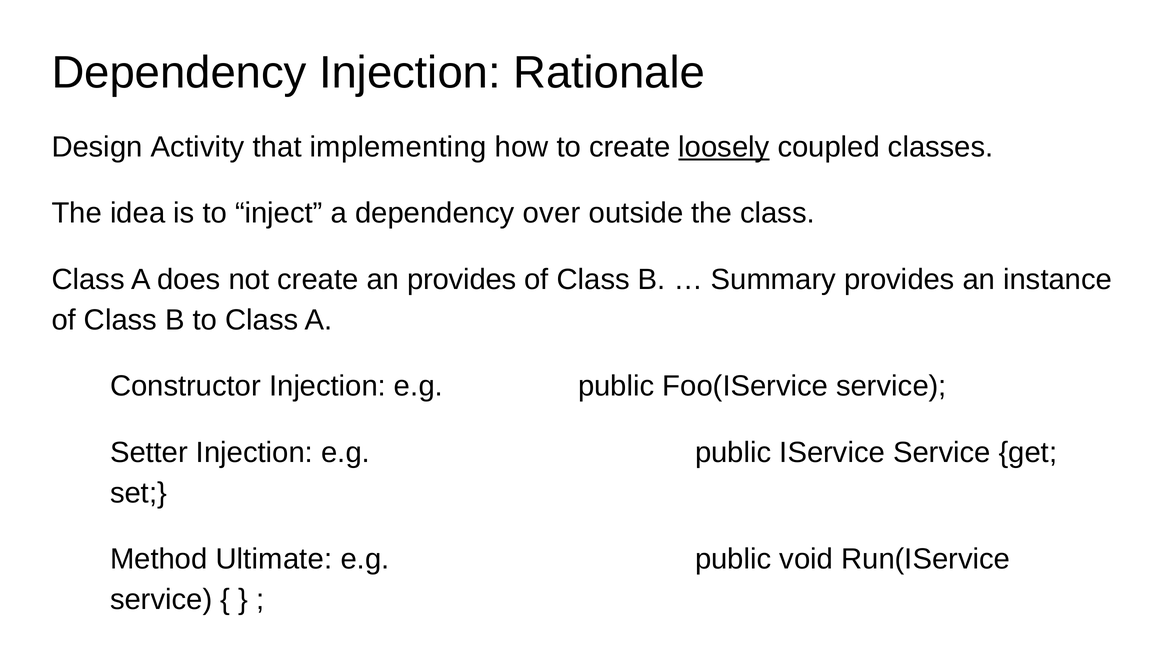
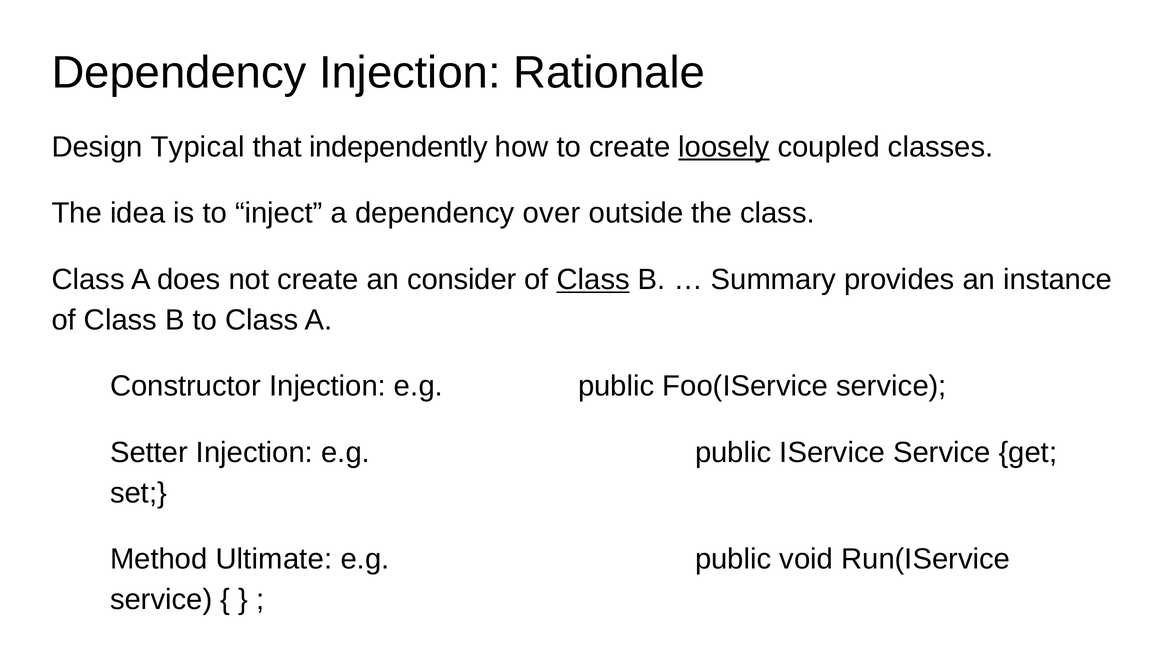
Activity: Activity -> Typical
implementing: implementing -> independently
an provides: provides -> consider
Class at (593, 280) underline: none -> present
